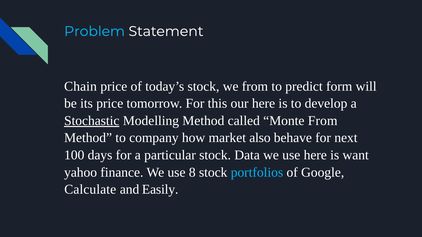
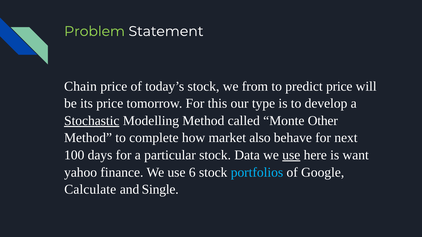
Problem colour: light blue -> light green
predict form: form -> price
our here: here -> type
Monte From: From -> Other
company: company -> complete
use at (291, 155) underline: none -> present
8: 8 -> 6
Easily: Easily -> Single
